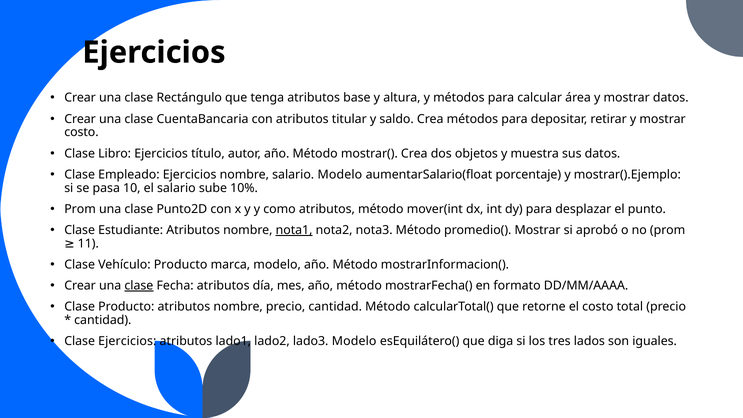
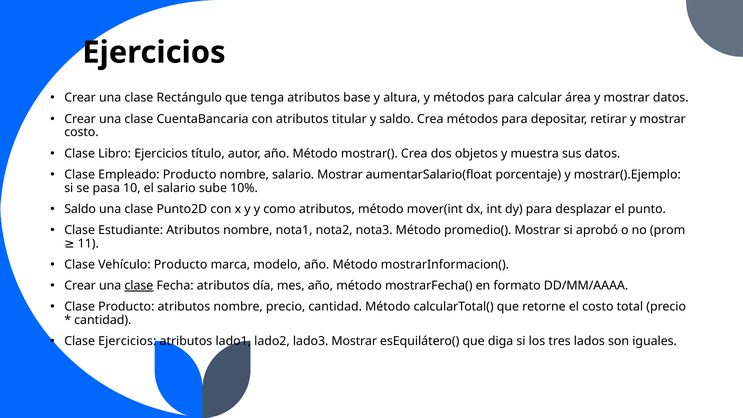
Empleado Ejercicios: Ejercicios -> Producto
salario Modelo: Modelo -> Mostrar
Prom at (80, 209): Prom -> Saldo
nota1 underline: present -> none
lado3 Modelo: Modelo -> Mostrar
